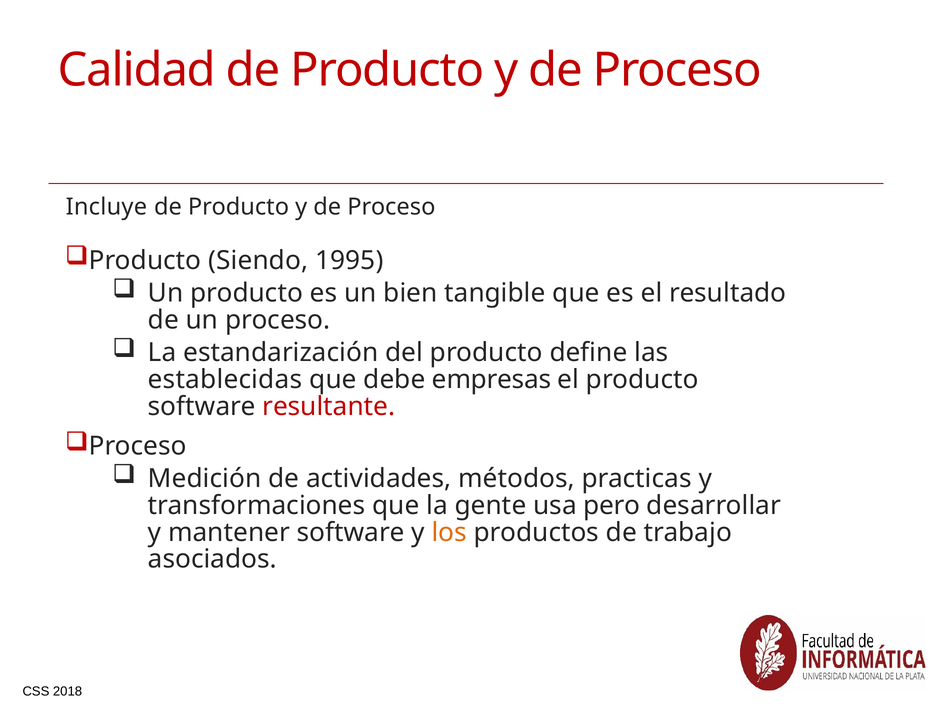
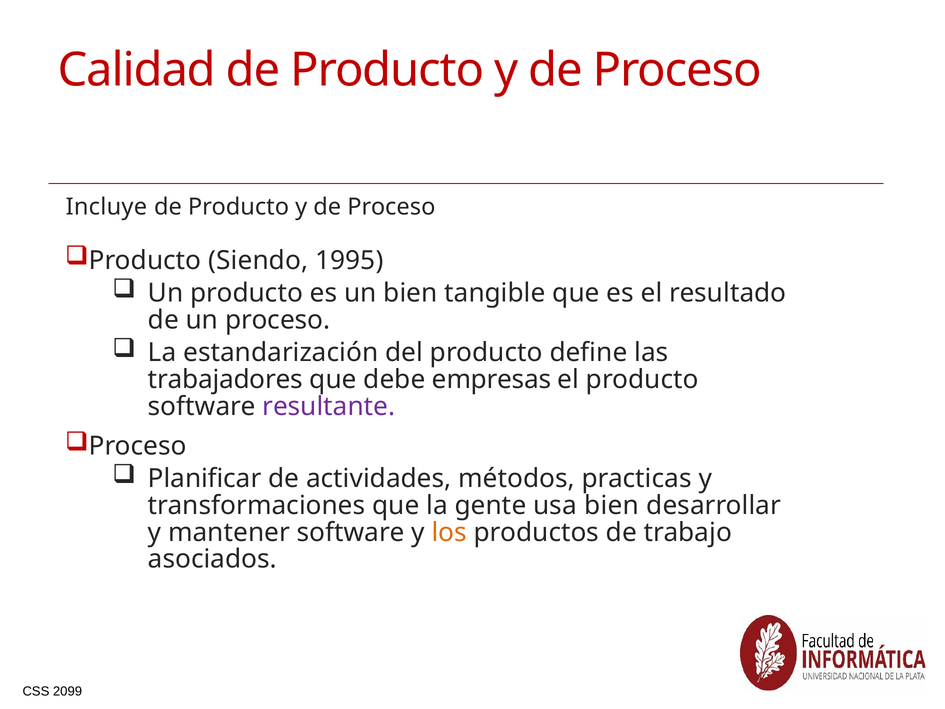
establecidas: establecidas -> trabajadores
resultante colour: red -> purple
Medición: Medición -> Planificar
usa pero: pero -> bien
2018: 2018 -> 2099
